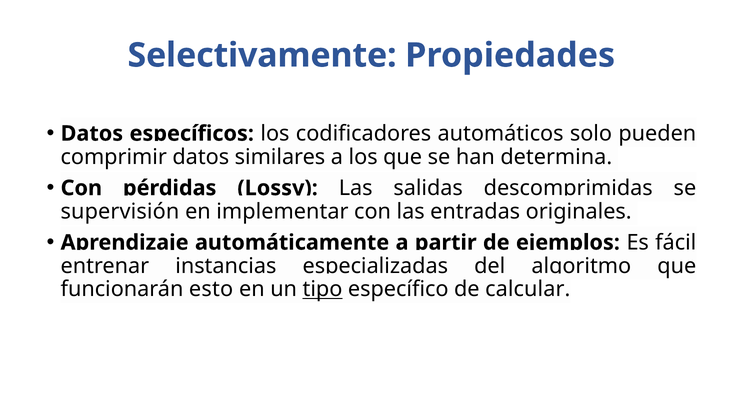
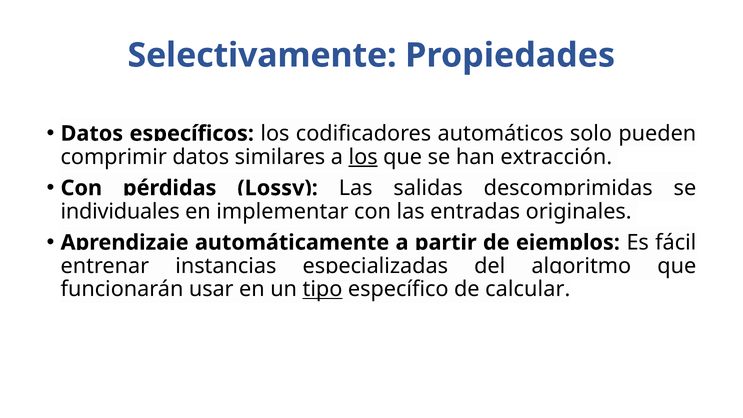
los at (363, 157) underline: none -> present
determina: determina -> extracción
supervisión: supervisión -> individuales
esto: esto -> usar
